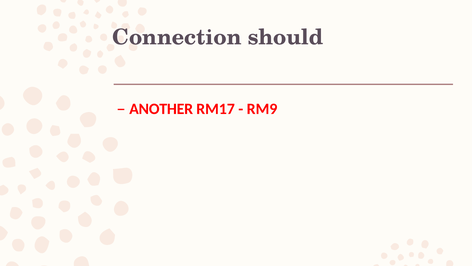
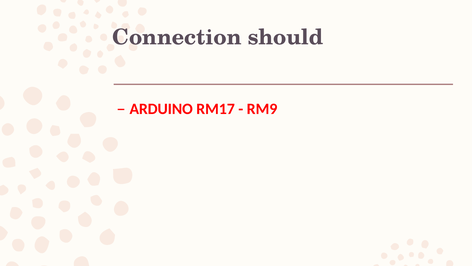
ANOTHER: ANOTHER -> ARDUINO
